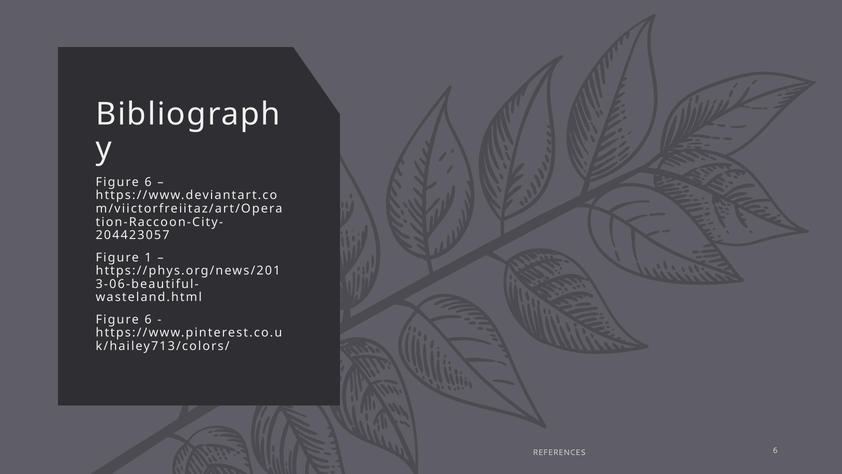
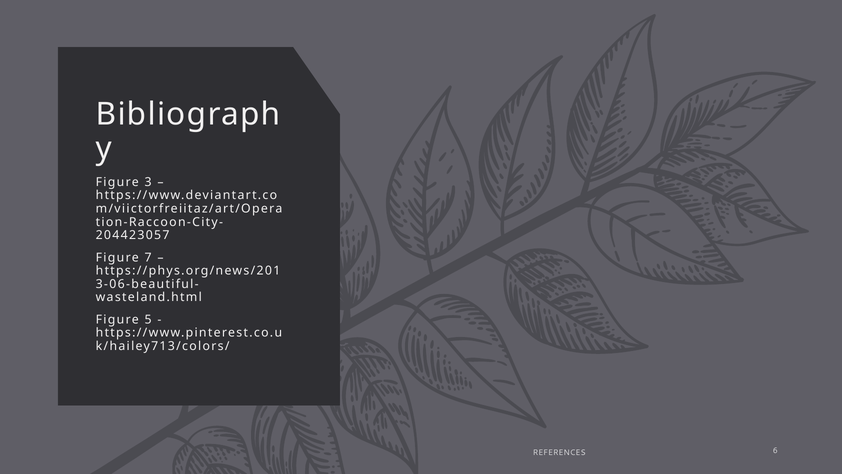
6 at (148, 182): 6 -> 3
1: 1 -> 7
6 at (148, 319): 6 -> 5
